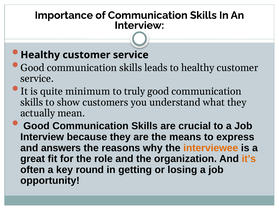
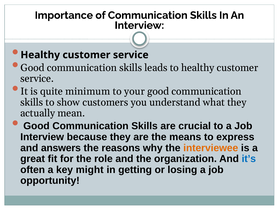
truly: truly -> your
it’s colour: orange -> blue
round: round -> might
